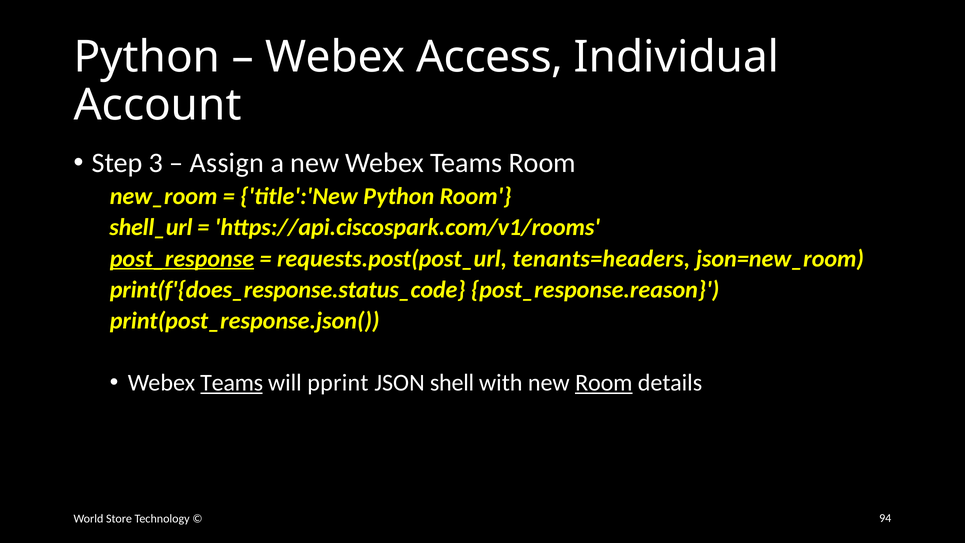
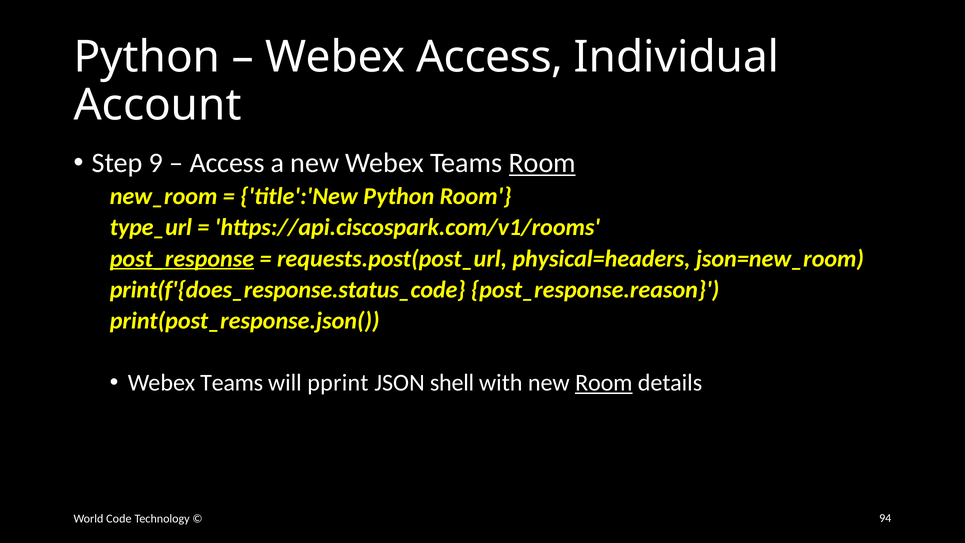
3: 3 -> 9
Assign at (227, 163): Assign -> Access
Room at (542, 163) underline: none -> present
shell_url: shell_url -> type_url
tenants=headers: tenants=headers -> physical=headers
Teams at (232, 383) underline: present -> none
Store: Store -> Code
